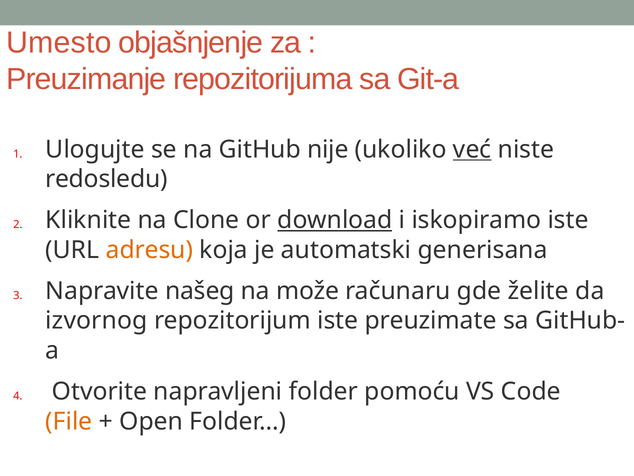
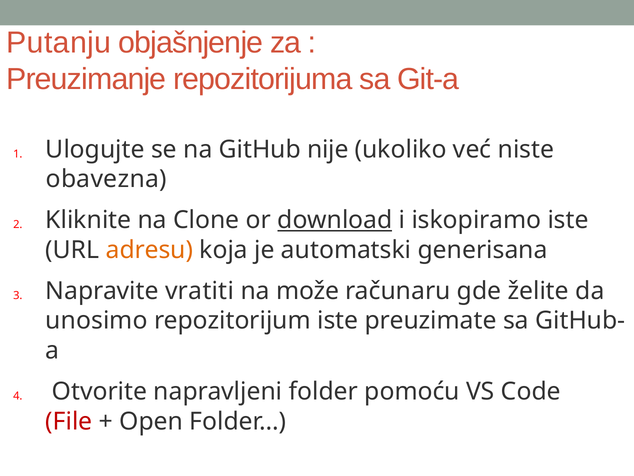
Umesto: Umesto -> Putanju
već underline: present -> none
redosledu: redosledu -> obavezna
našeg: našeg -> vratiti
izvornog: izvornog -> unosimo
File colour: orange -> red
